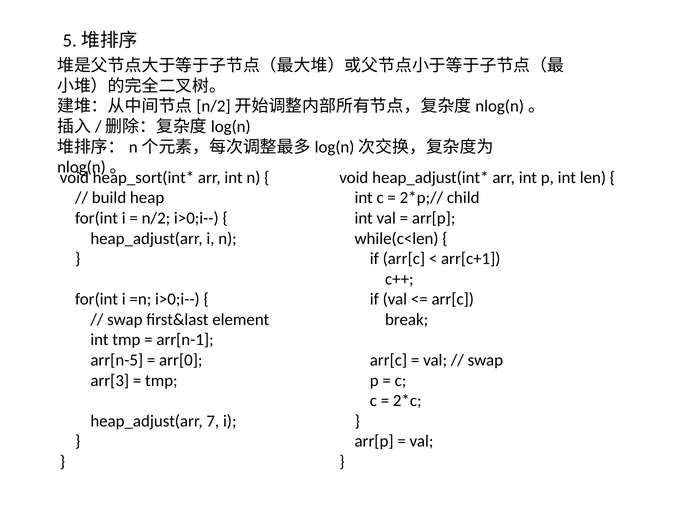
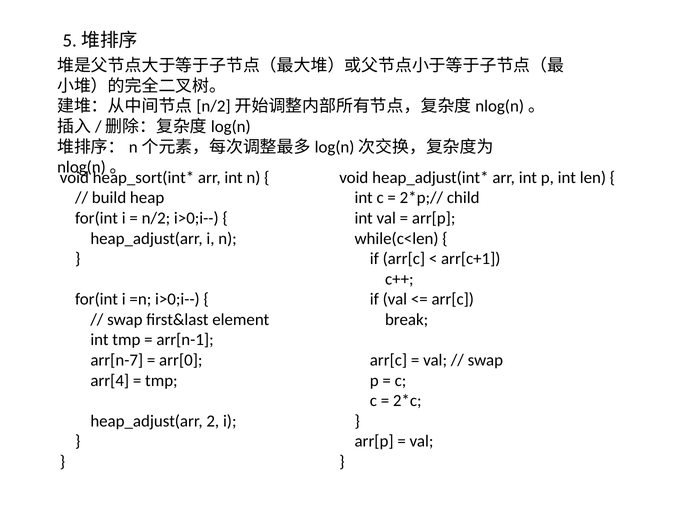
arr[n-5: arr[n-5 -> arr[n-7
arr[3: arr[3 -> arr[4
7: 7 -> 2
